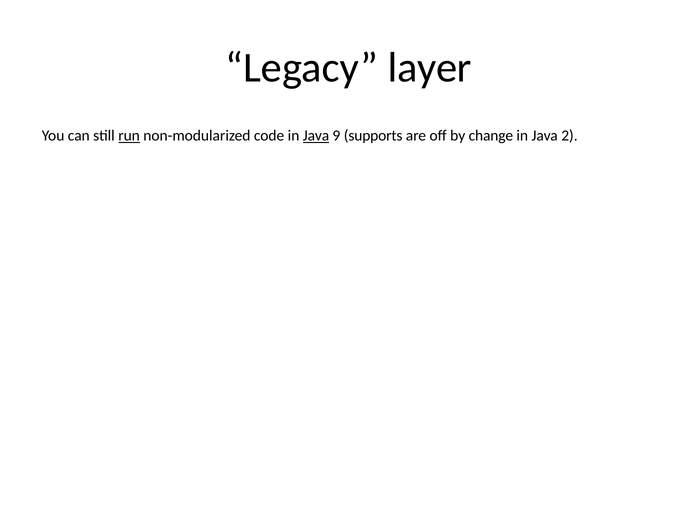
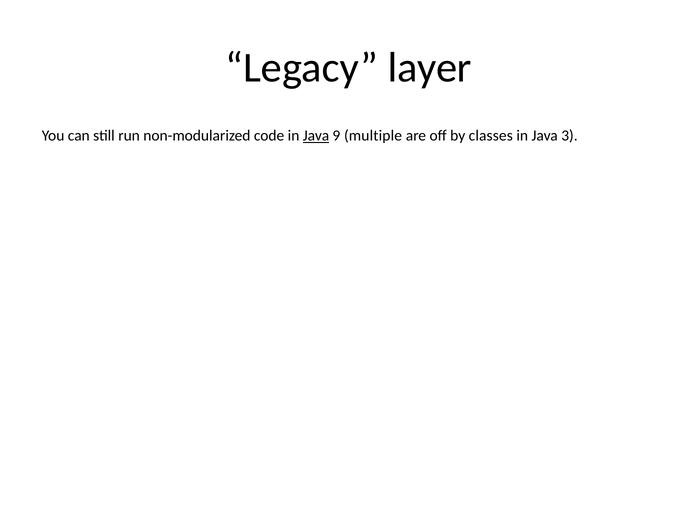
run underline: present -> none
supports: supports -> multiple
change: change -> classes
2: 2 -> 3
